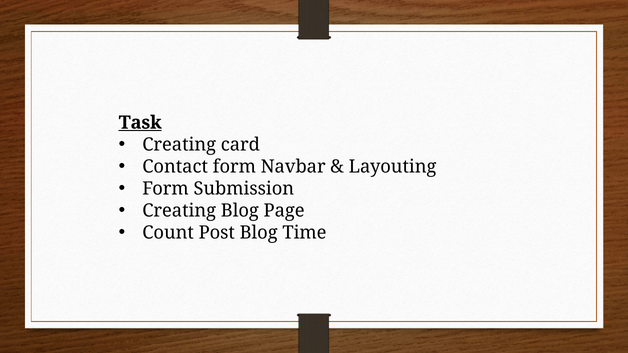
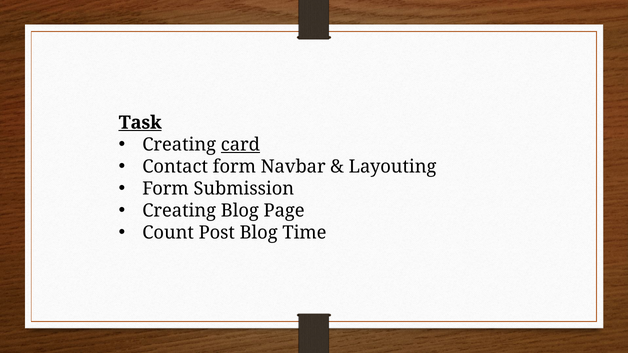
card underline: none -> present
